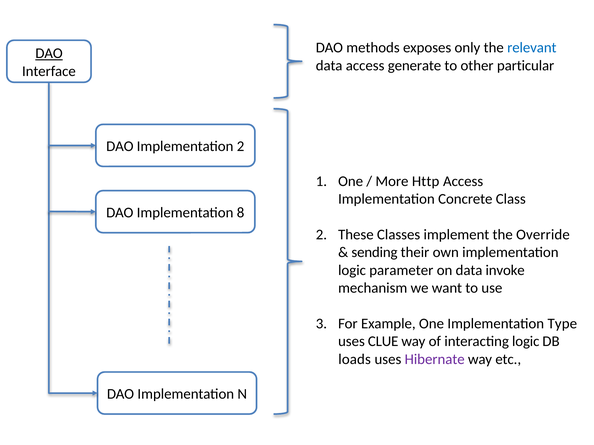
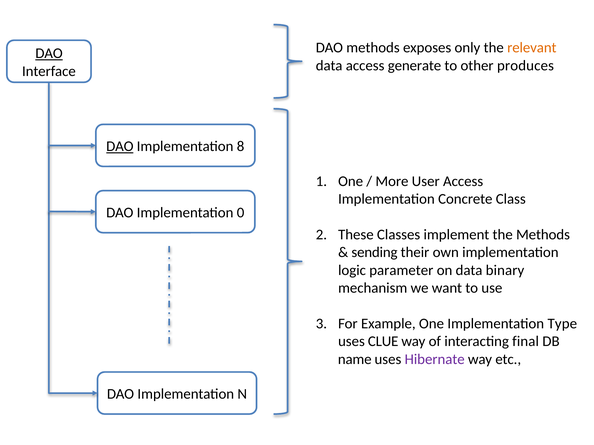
relevant colour: blue -> orange
particular: particular -> produces
DAO at (120, 147) underline: none -> present
Implementation 2: 2 -> 8
Http: Http -> User
8: 8 -> 0
the Override: Override -> Methods
invoke: invoke -> binary
interacting logic: logic -> final
loads: loads -> name
